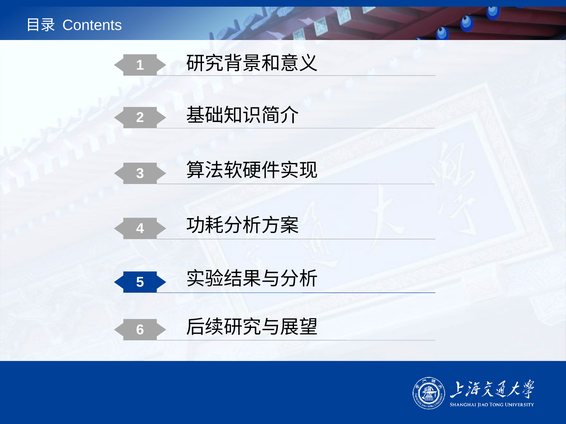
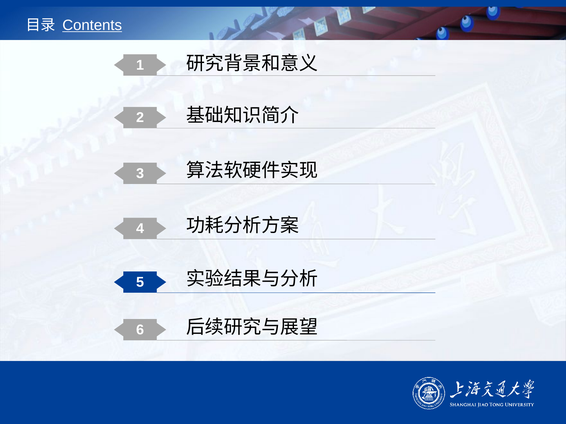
Contents underline: none -> present
